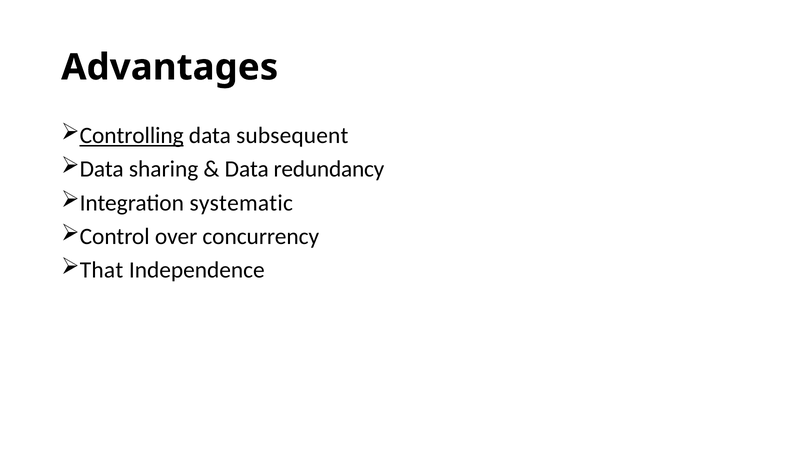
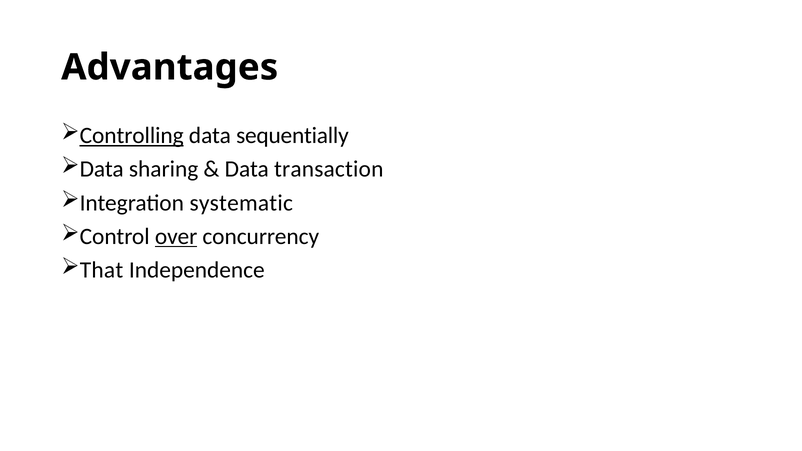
subsequent: subsequent -> sequentially
redundancy: redundancy -> transaction
over underline: none -> present
